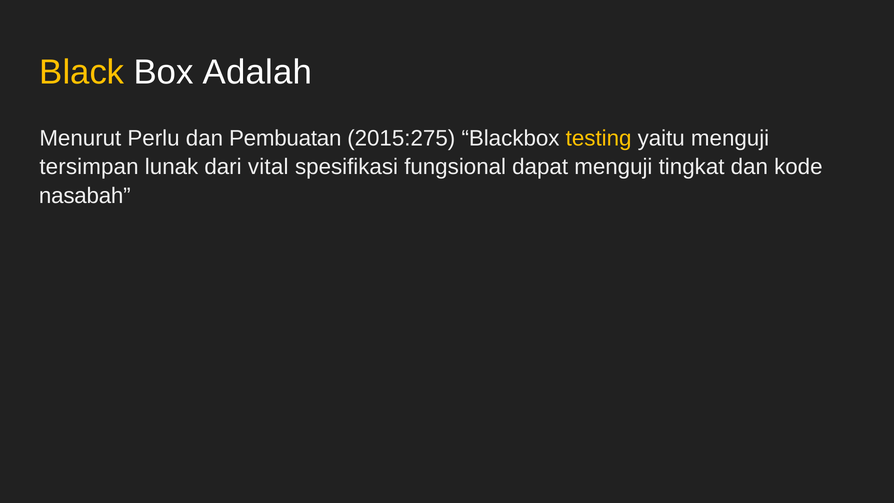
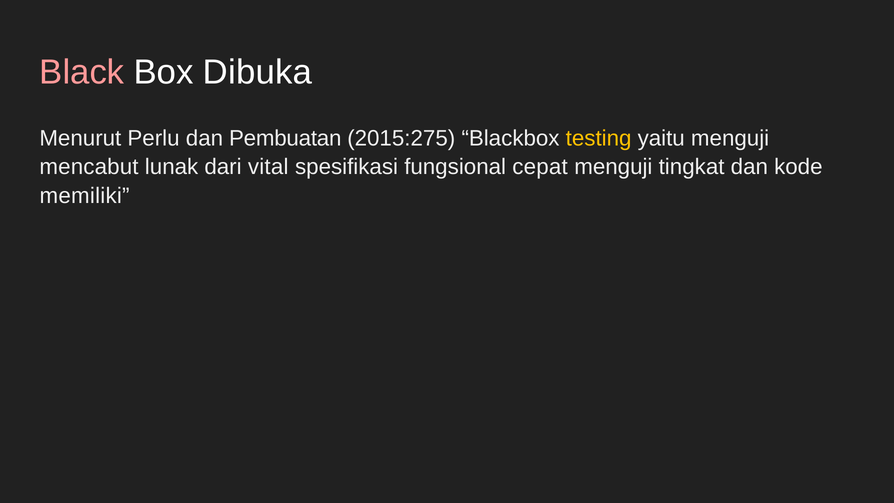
Black colour: yellow -> pink
Adalah: Adalah -> Dibuka
tersimpan: tersimpan -> mencabut
dapat: dapat -> cepat
nasabah: nasabah -> memiliki
